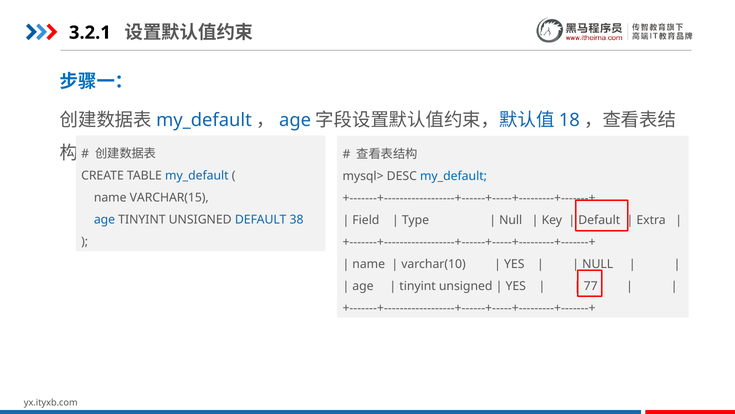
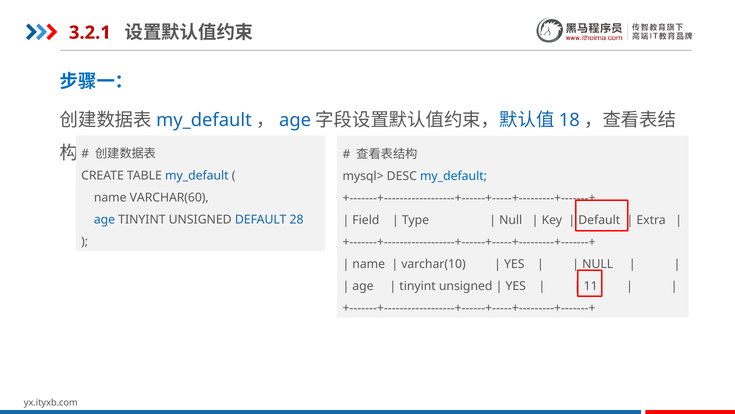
3.2.1 colour: black -> red
VARCHAR(15: VARCHAR(15 -> VARCHAR(60
38: 38 -> 28
77: 77 -> 11
